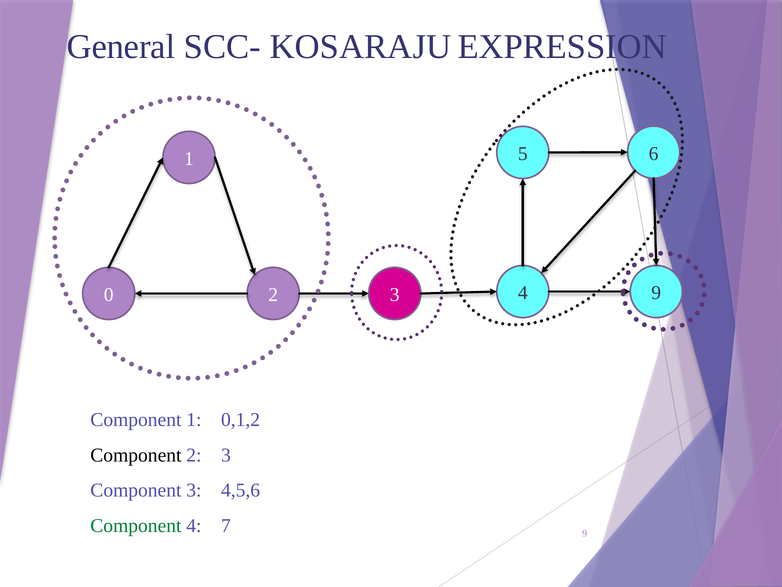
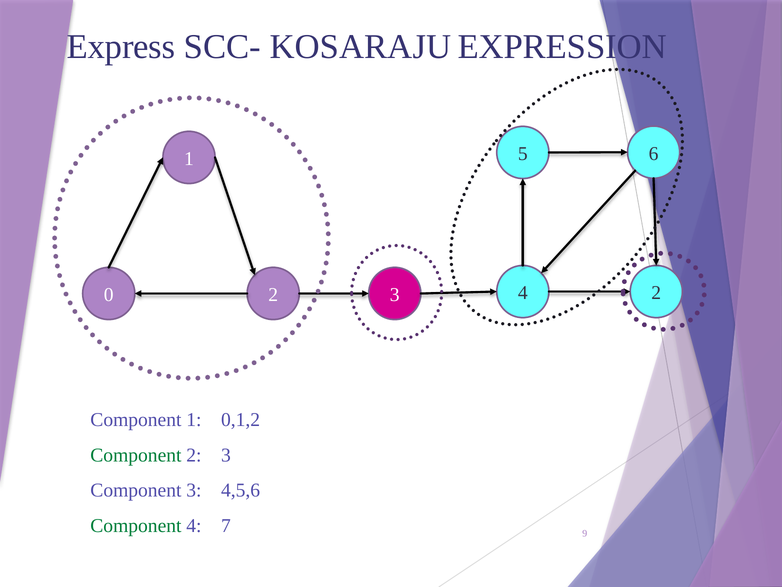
General: General -> Express
2 9: 9 -> 2
Component at (136, 455) colour: black -> green
